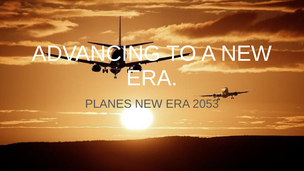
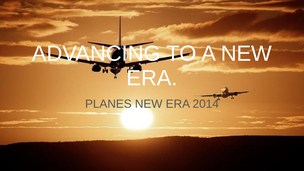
2053: 2053 -> 2014
